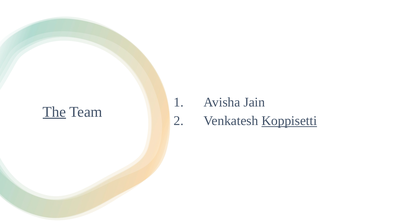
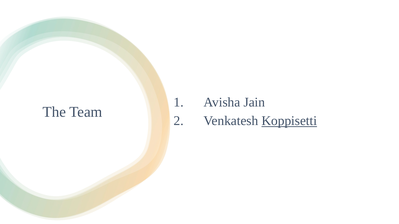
The underline: present -> none
